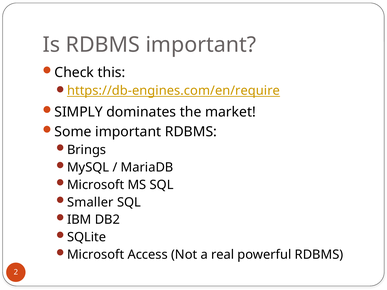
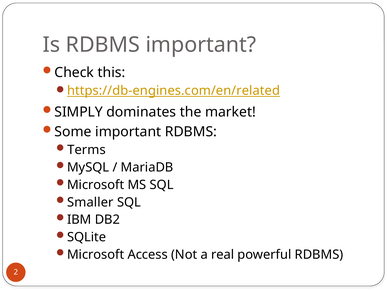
https://db-engines.com/en/require: https://db-engines.com/en/require -> https://db-engines.com/en/related
Brings: Brings -> Terms
